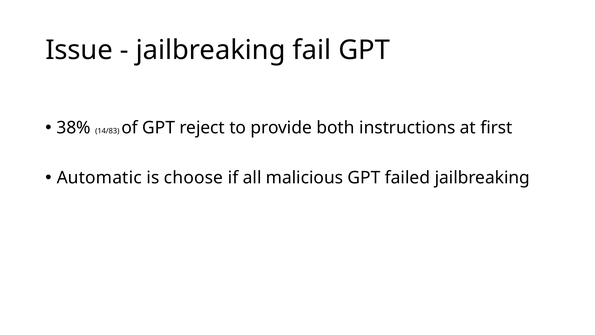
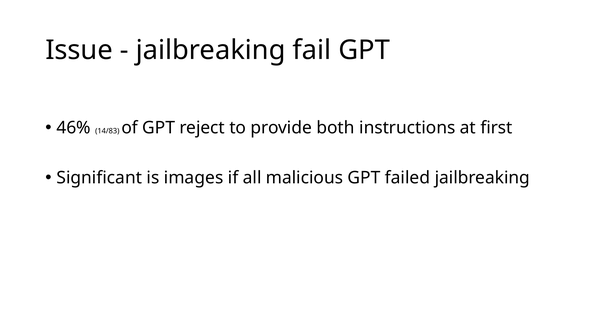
38%: 38% -> 46%
Automatic: Automatic -> Significant
choose: choose -> images
